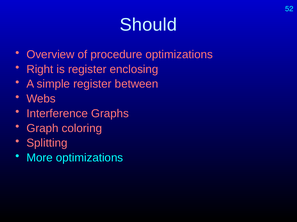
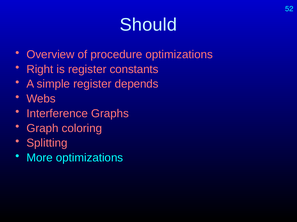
enclosing: enclosing -> constants
between: between -> depends
